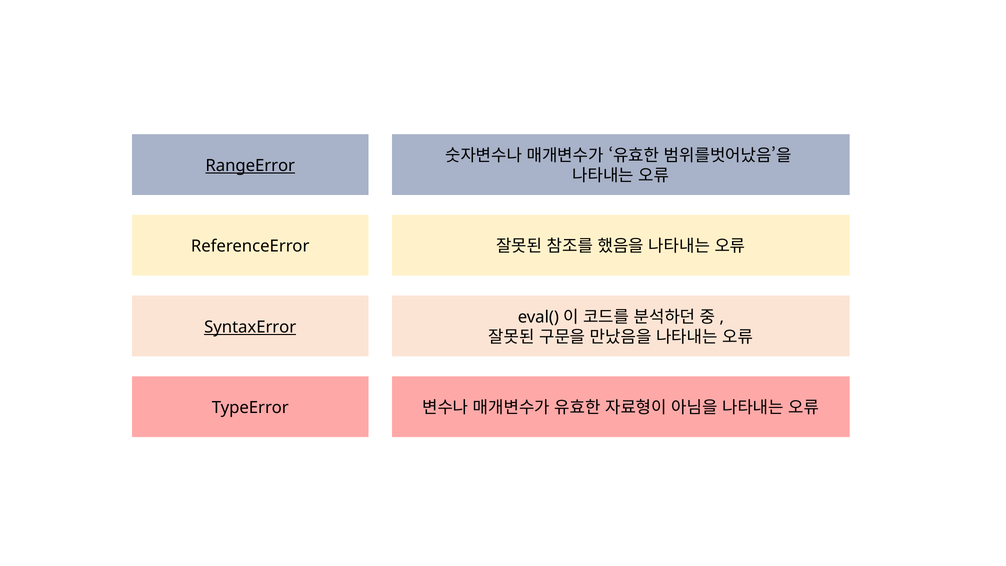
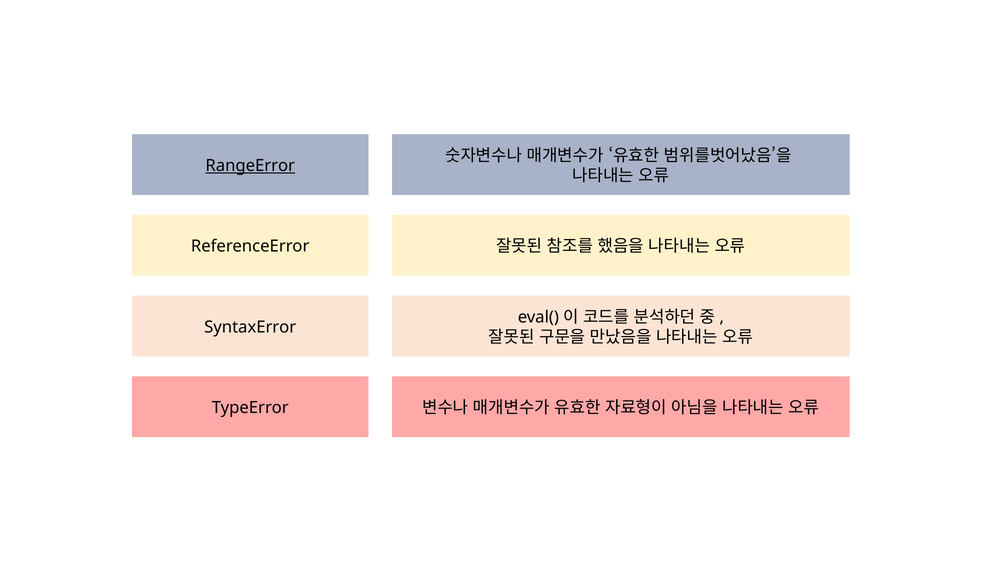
SyntaxError underline: present -> none
